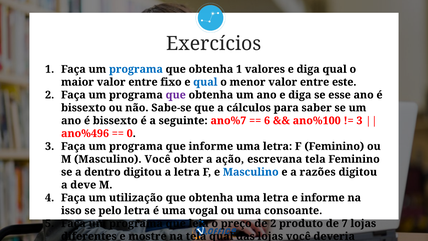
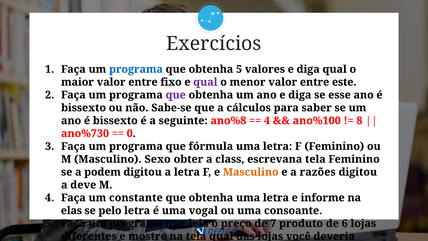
obtenha 1: 1 -> 5
qual at (205, 82) colour: blue -> purple
ano%7: ano%7 -> ano%8
6 at (267, 121): 6 -> 4
3 at (359, 121): 3 -> 8
ano%496: ano%496 -> ano%730
que informe: informe -> fórmula
Masculino Você: Você -> Sexo
ação: ação -> class
dentro: dentro -> podem
Masculino at (251, 172) colour: blue -> orange
utilização: utilização -> constante
isso: isso -> elas
de 2: 2 -> 7
7: 7 -> 6
